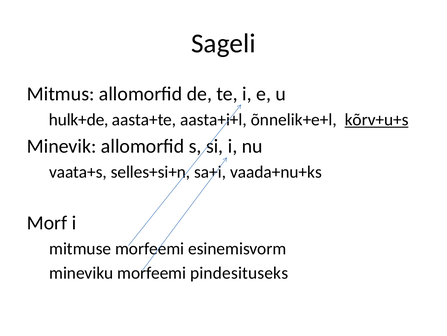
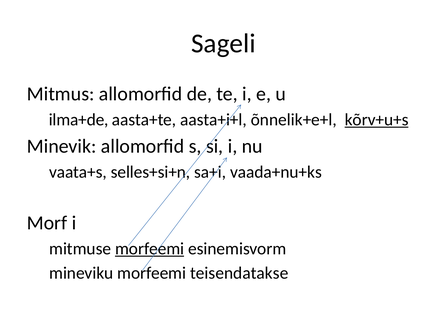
hulk+de: hulk+de -> ilma+de
morfeemi at (150, 248) underline: none -> present
pindesituseks: pindesituseks -> teisendatakse
